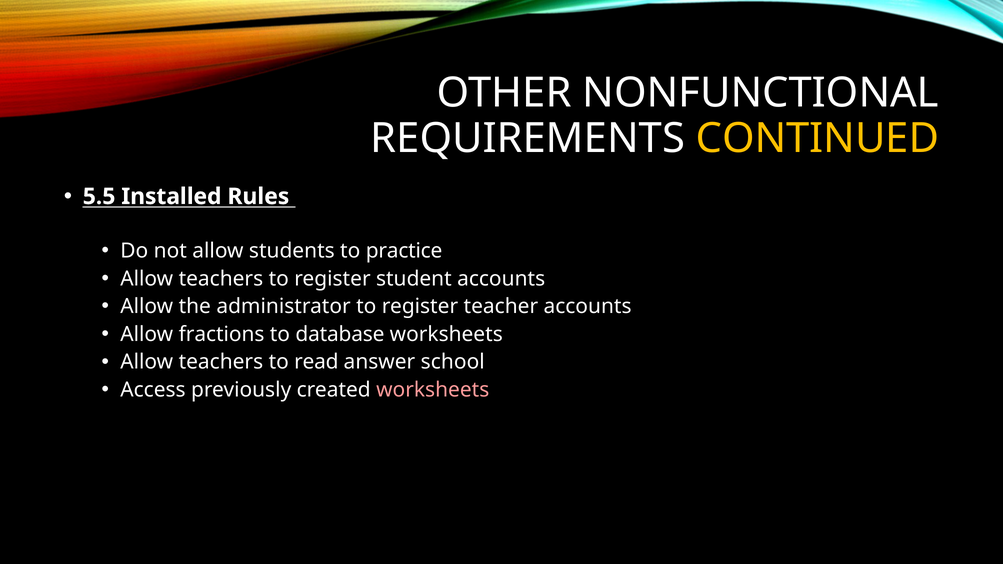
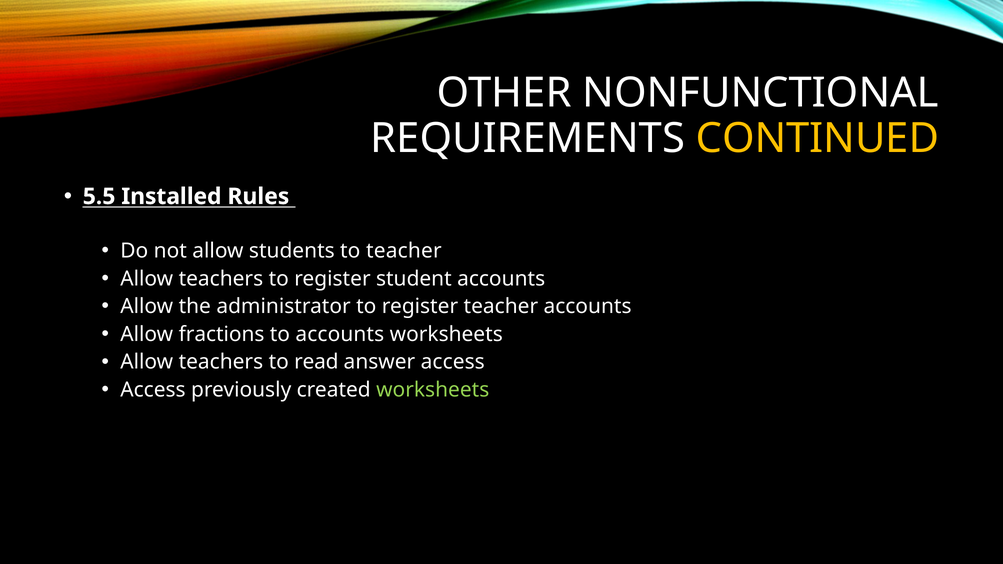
to practice: practice -> teacher
to database: database -> accounts
answer school: school -> access
worksheets at (433, 390) colour: pink -> light green
